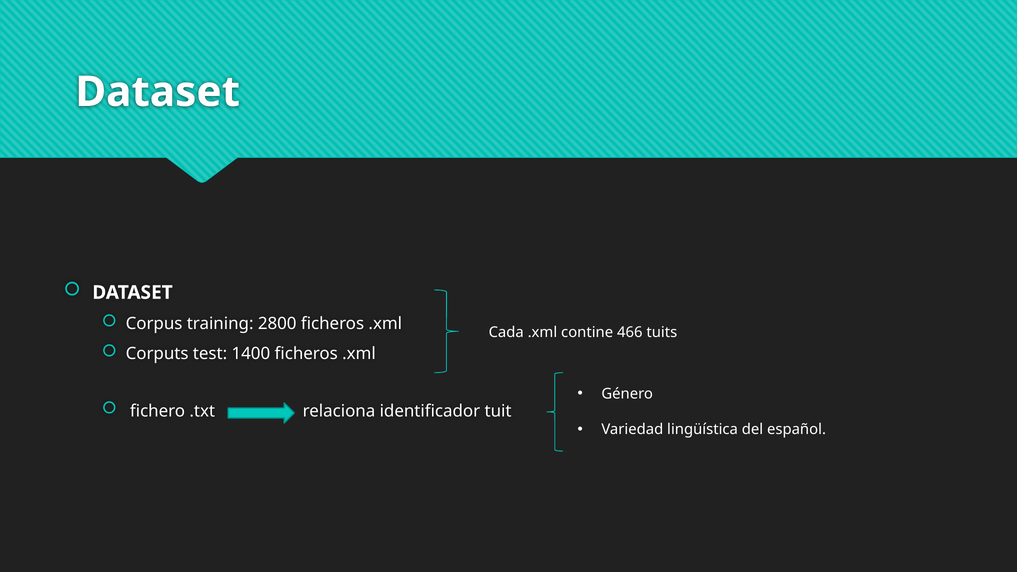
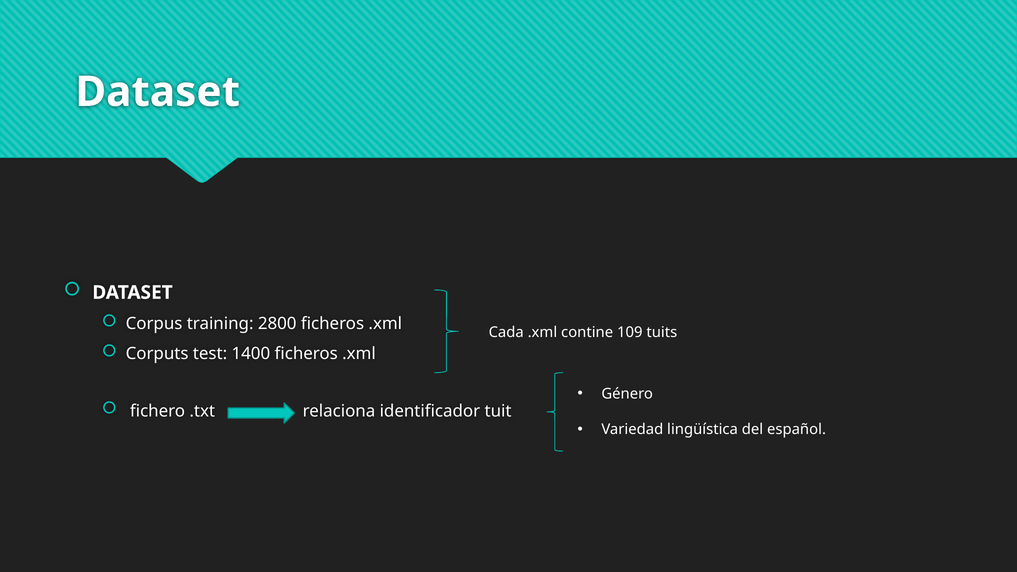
466: 466 -> 109
